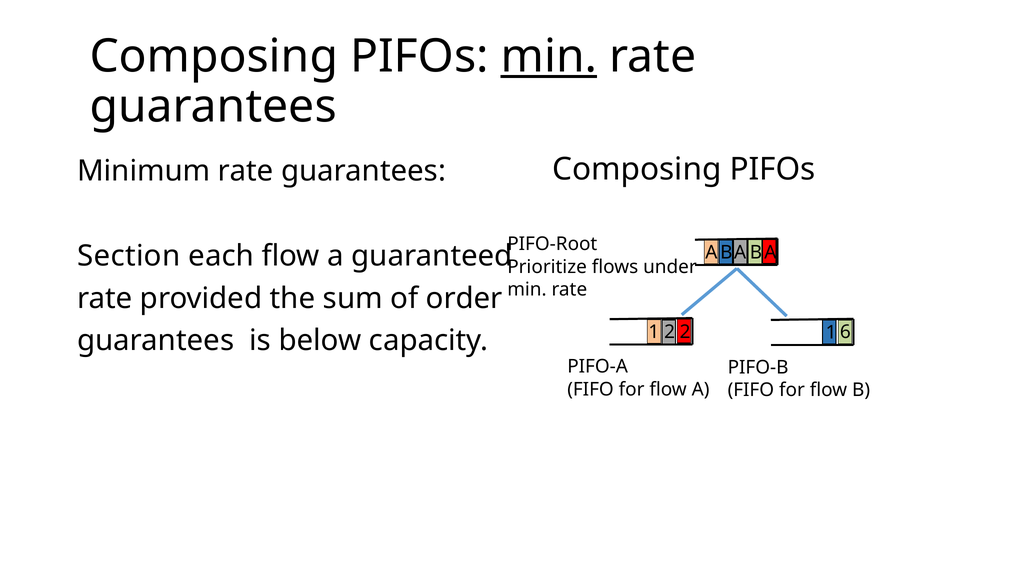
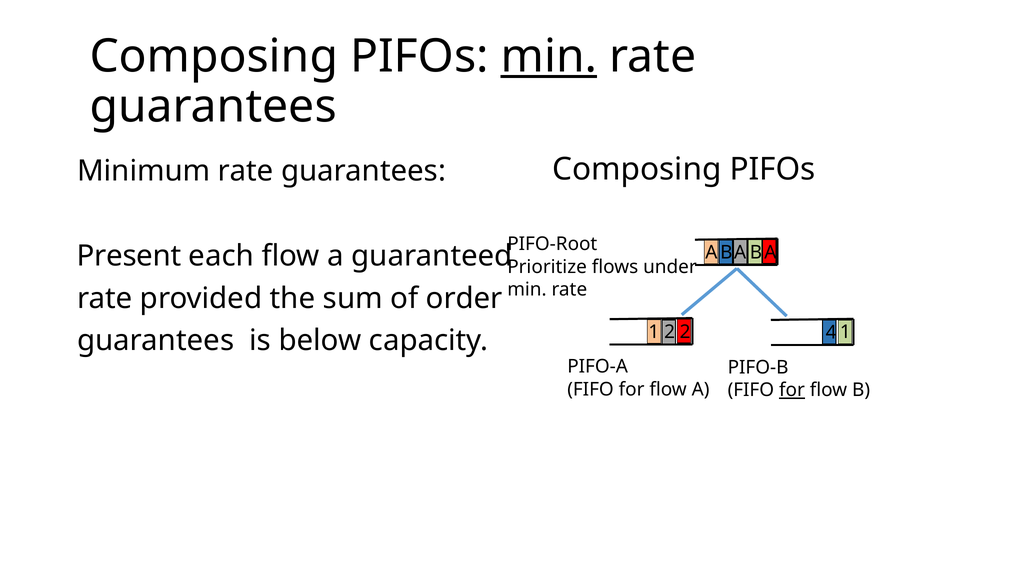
Section: Section -> Present
1 1: 1 -> 4
2 6: 6 -> 1
for at (792, 390) underline: none -> present
